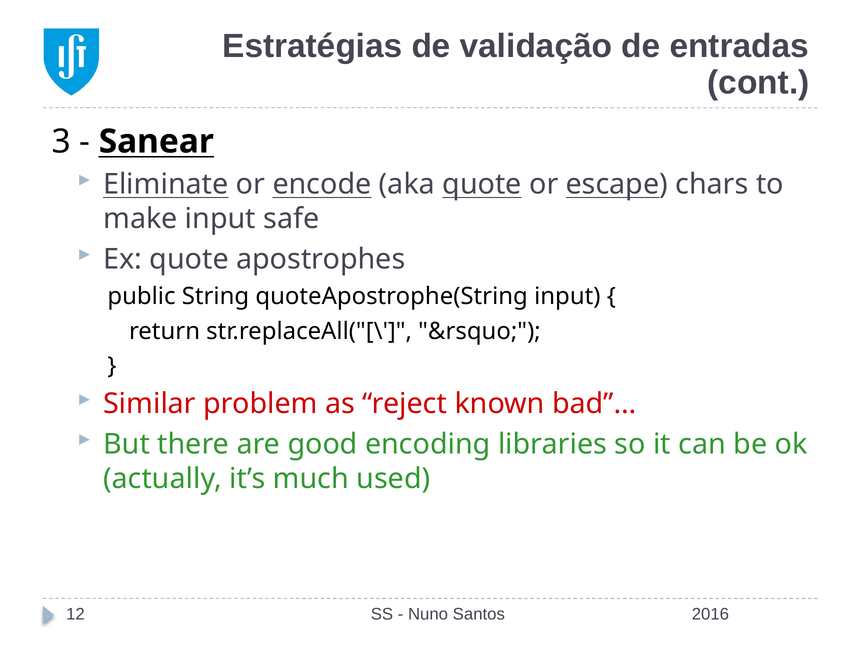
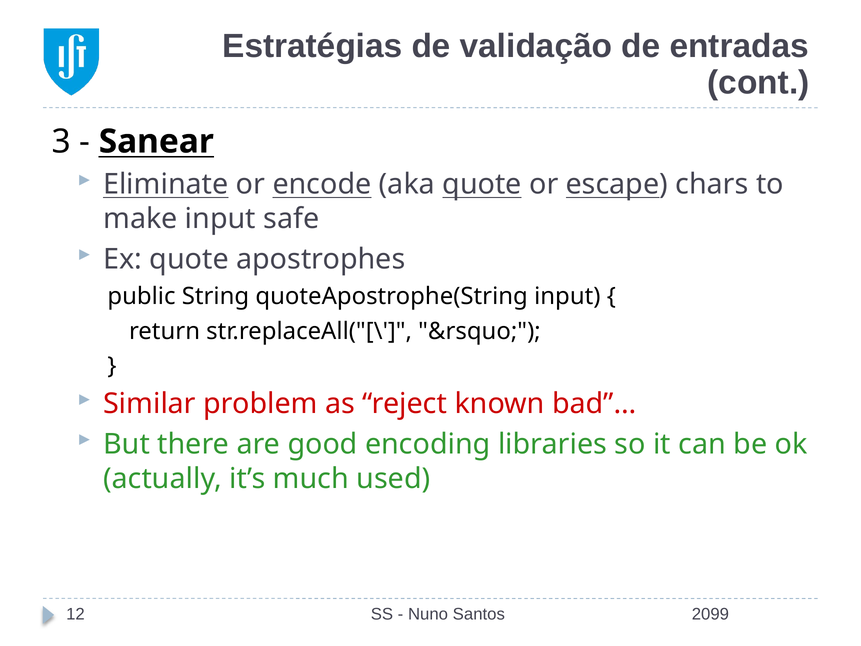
2016: 2016 -> 2099
